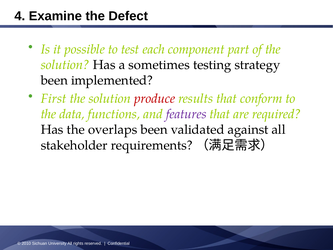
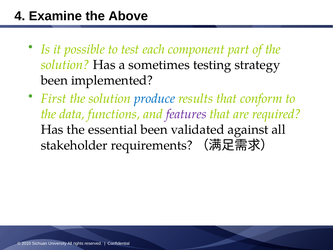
Defect: Defect -> Above
produce colour: red -> blue
overlaps: overlaps -> essential
